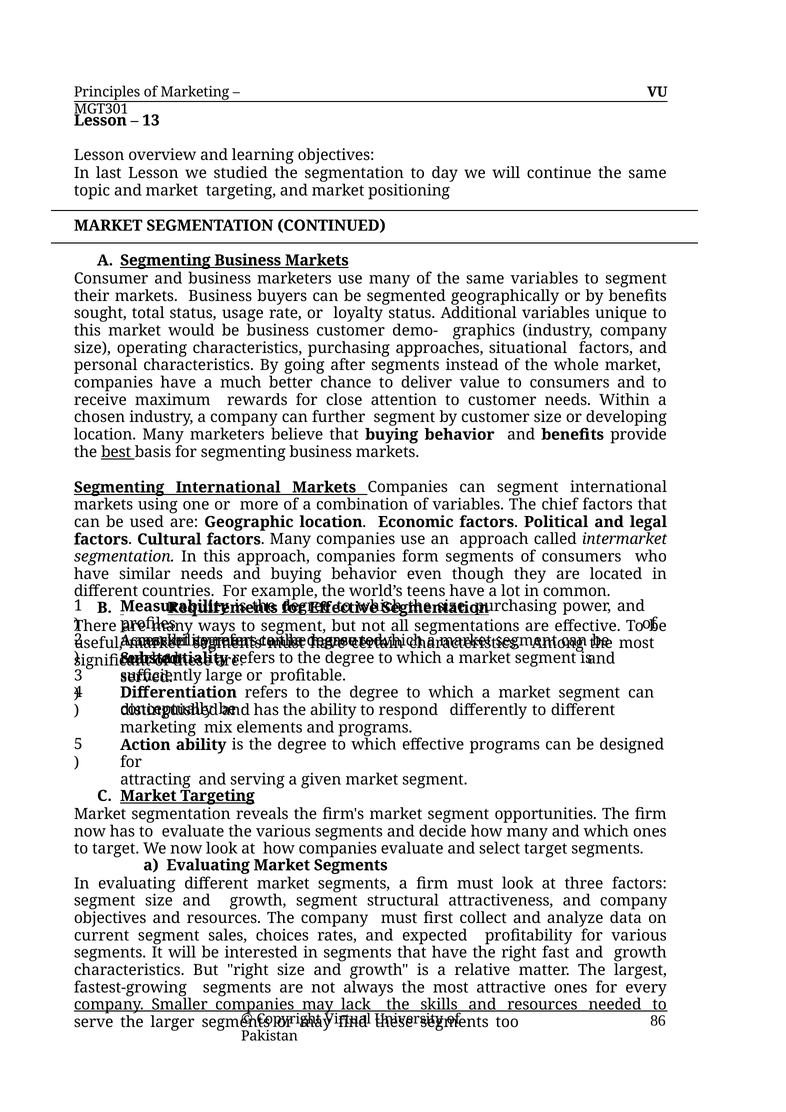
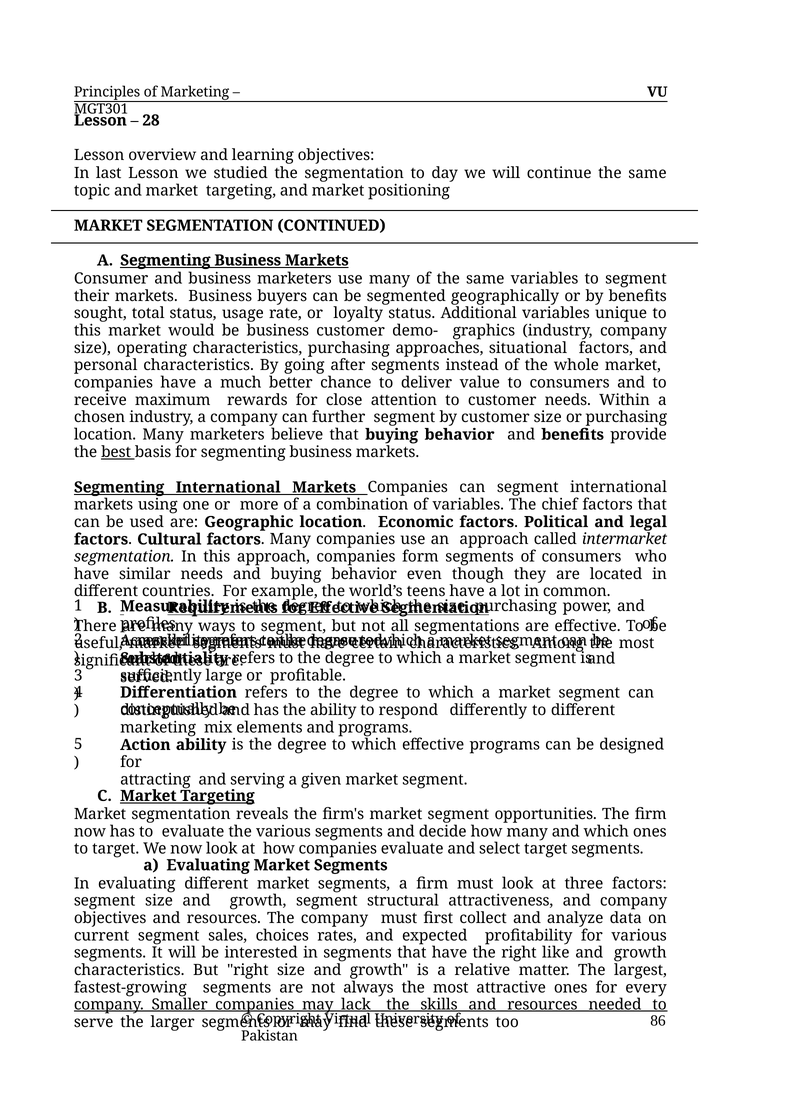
13: 13 -> 28
or developing: developing -> purchasing
fast: fast -> like
